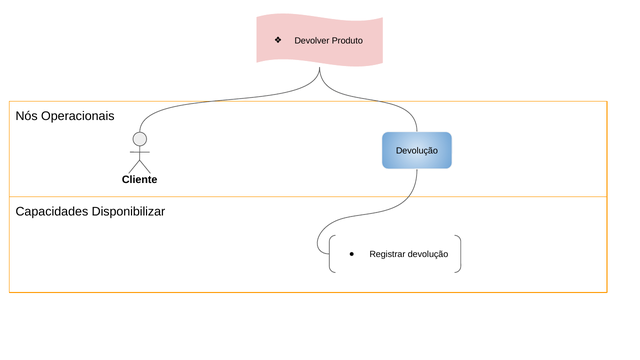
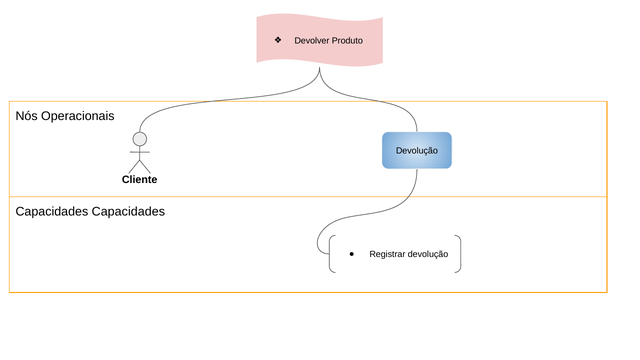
Capacidades Disponibilizar: Disponibilizar -> Capacidades
